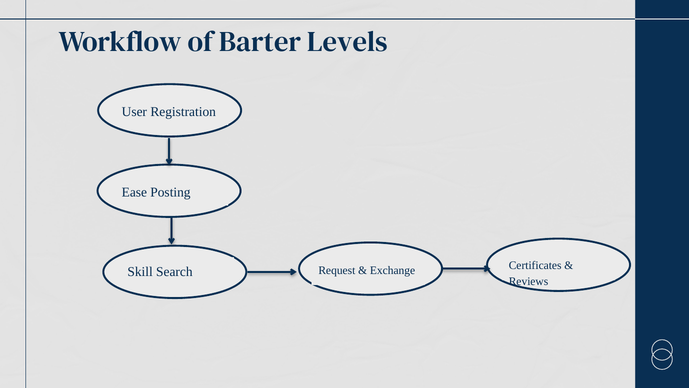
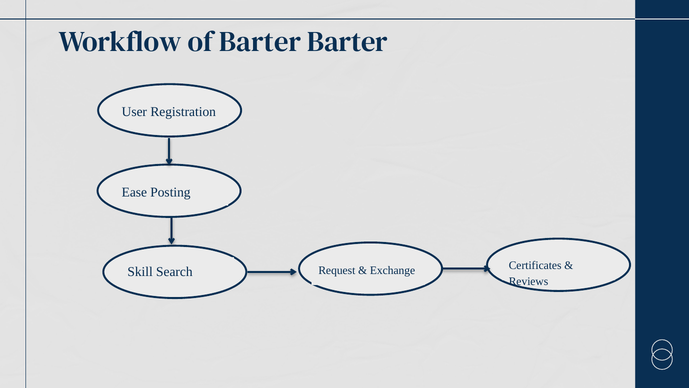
Barter Levels: Levels -> Barter
